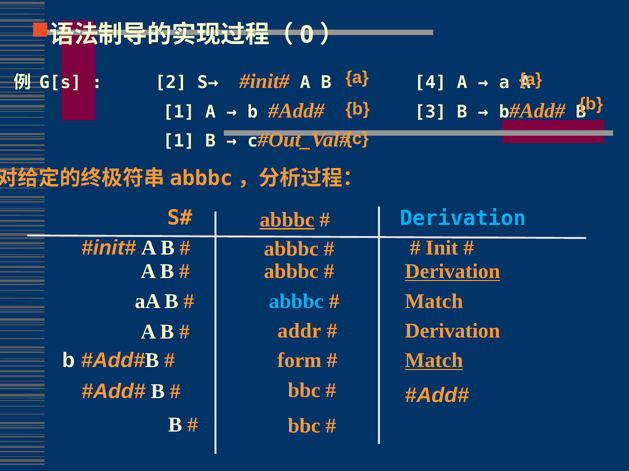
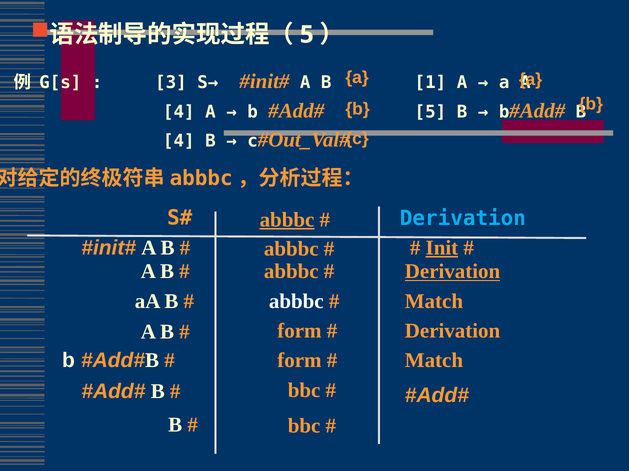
0 at (307, 35): 0 -> 5
2: 2 -> 3
4: 4 -> 1
1 at (179, 112): 1 -> 4
3 at (430, 112): 3 -> 5
1 at (179, 141): 1 -> 4
Init underline: none -> present
abbbc at (296, 302) colour: light blue -> white
addr at (299, 331): addr -> form
Match at (434, 361) underline: present -> none
